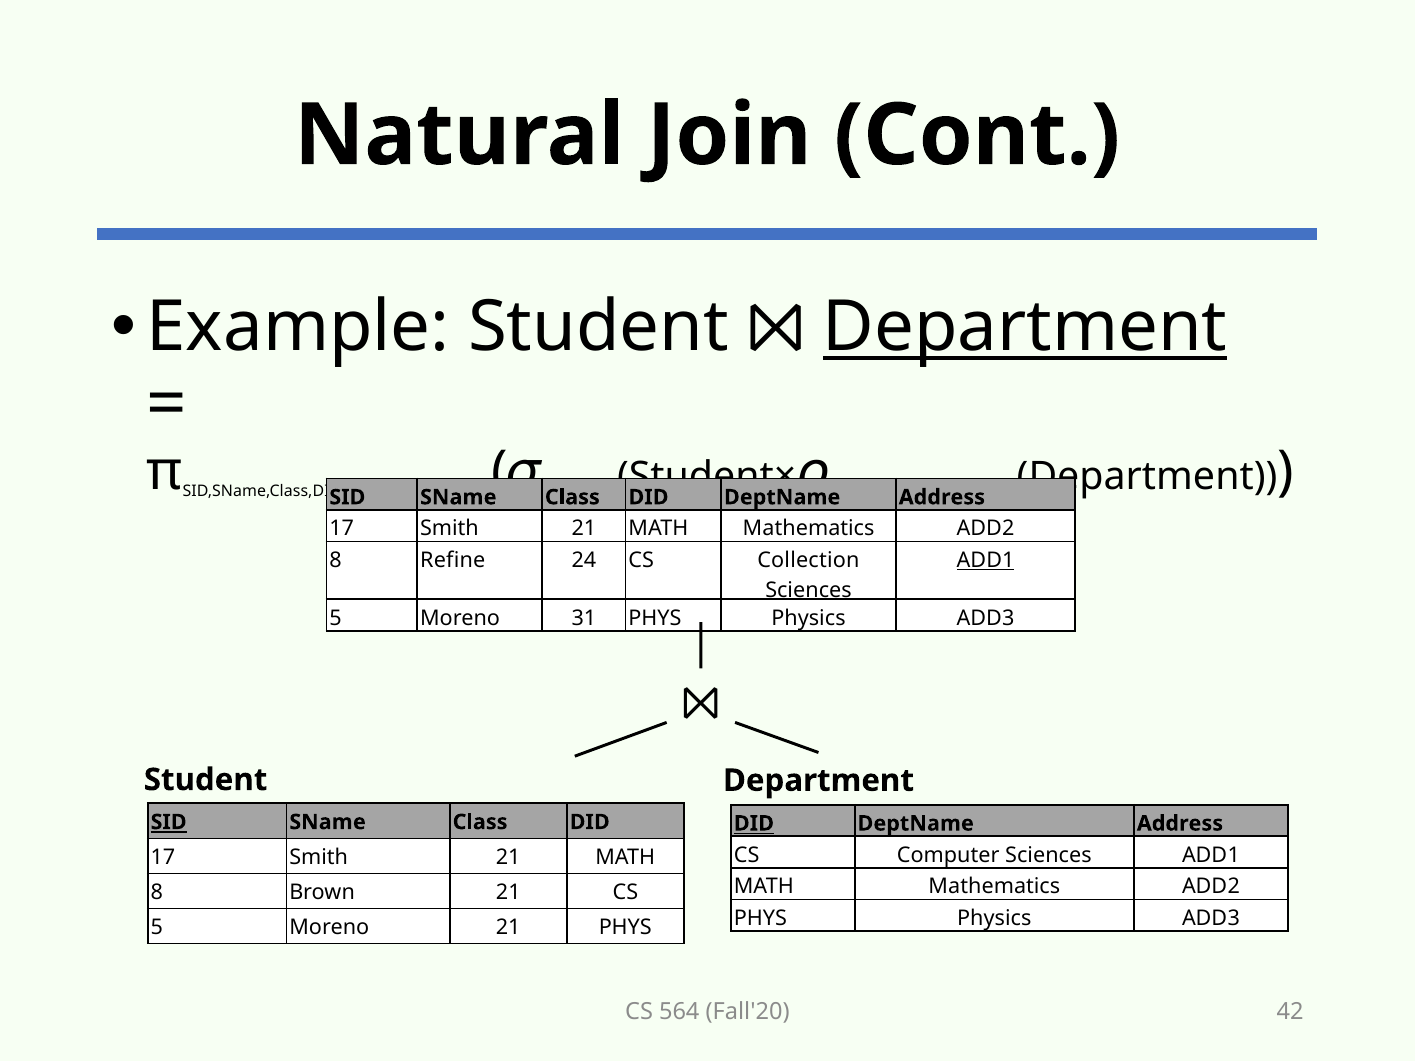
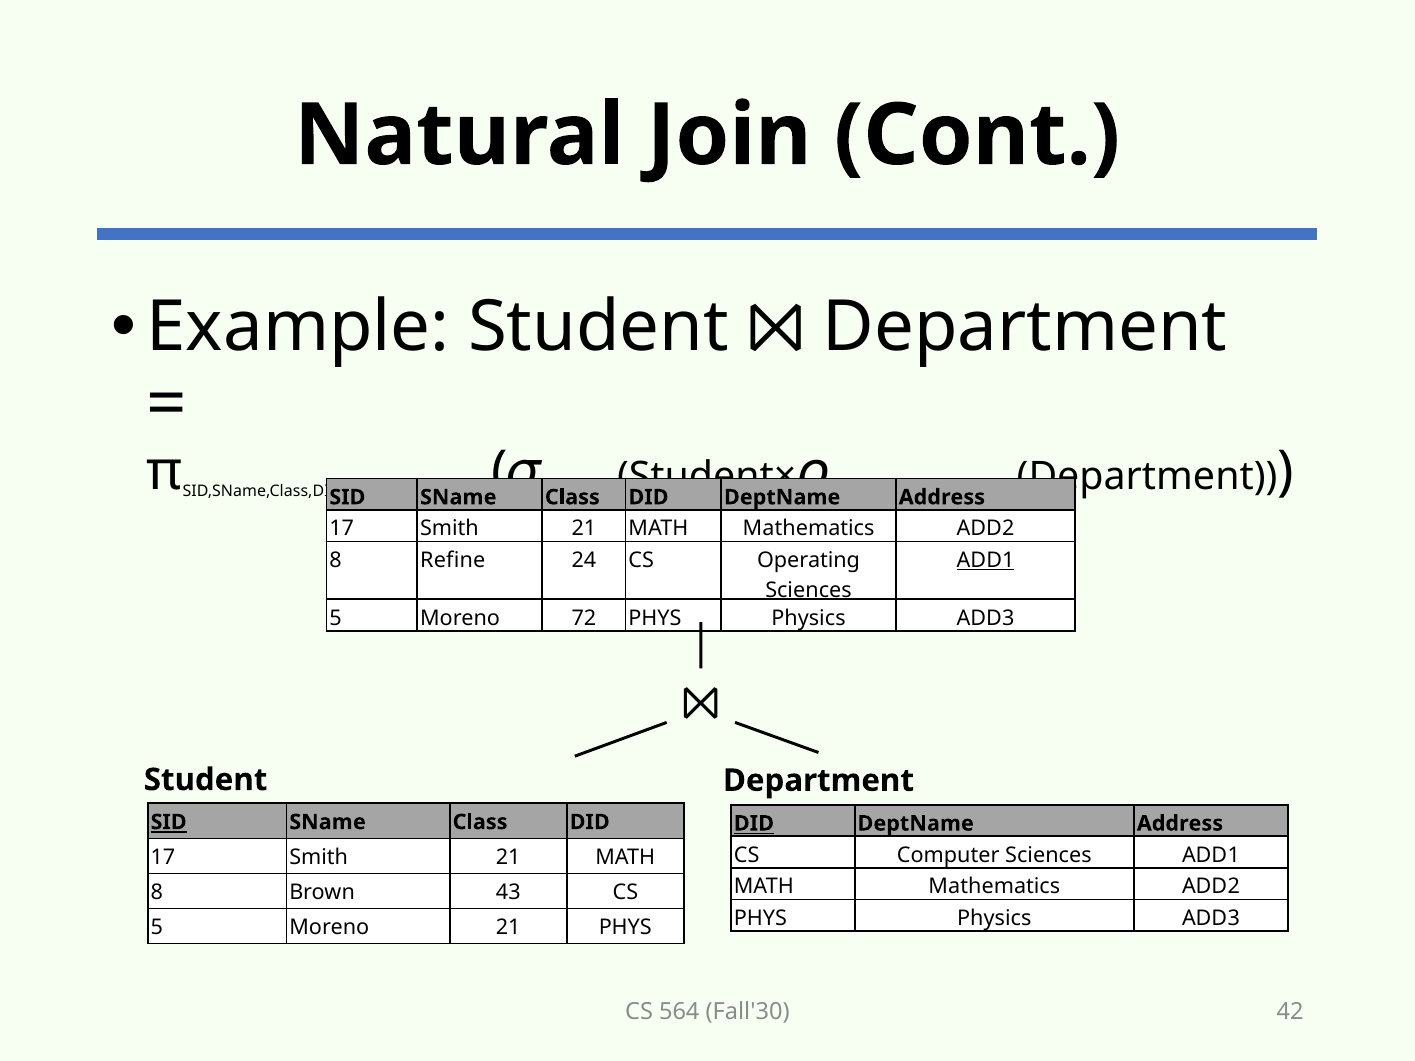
Department at (1025, 327) underline: present -> none
Collection: Collection -> Operating
31: 31 -> 72
Brown 21: 21 -> 43
Fall'20: Fall'20 -> Fall'30
